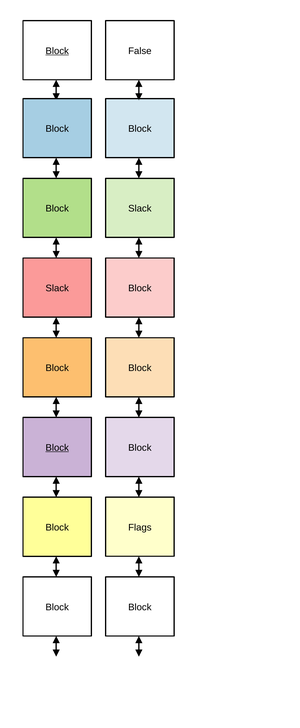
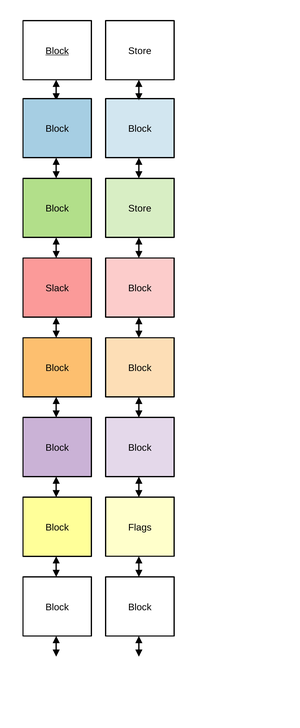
False at (140, 51): False -> Store
Slack at (140, 209): Slack -> Store
Block at (57, 448) underline: present -> none
